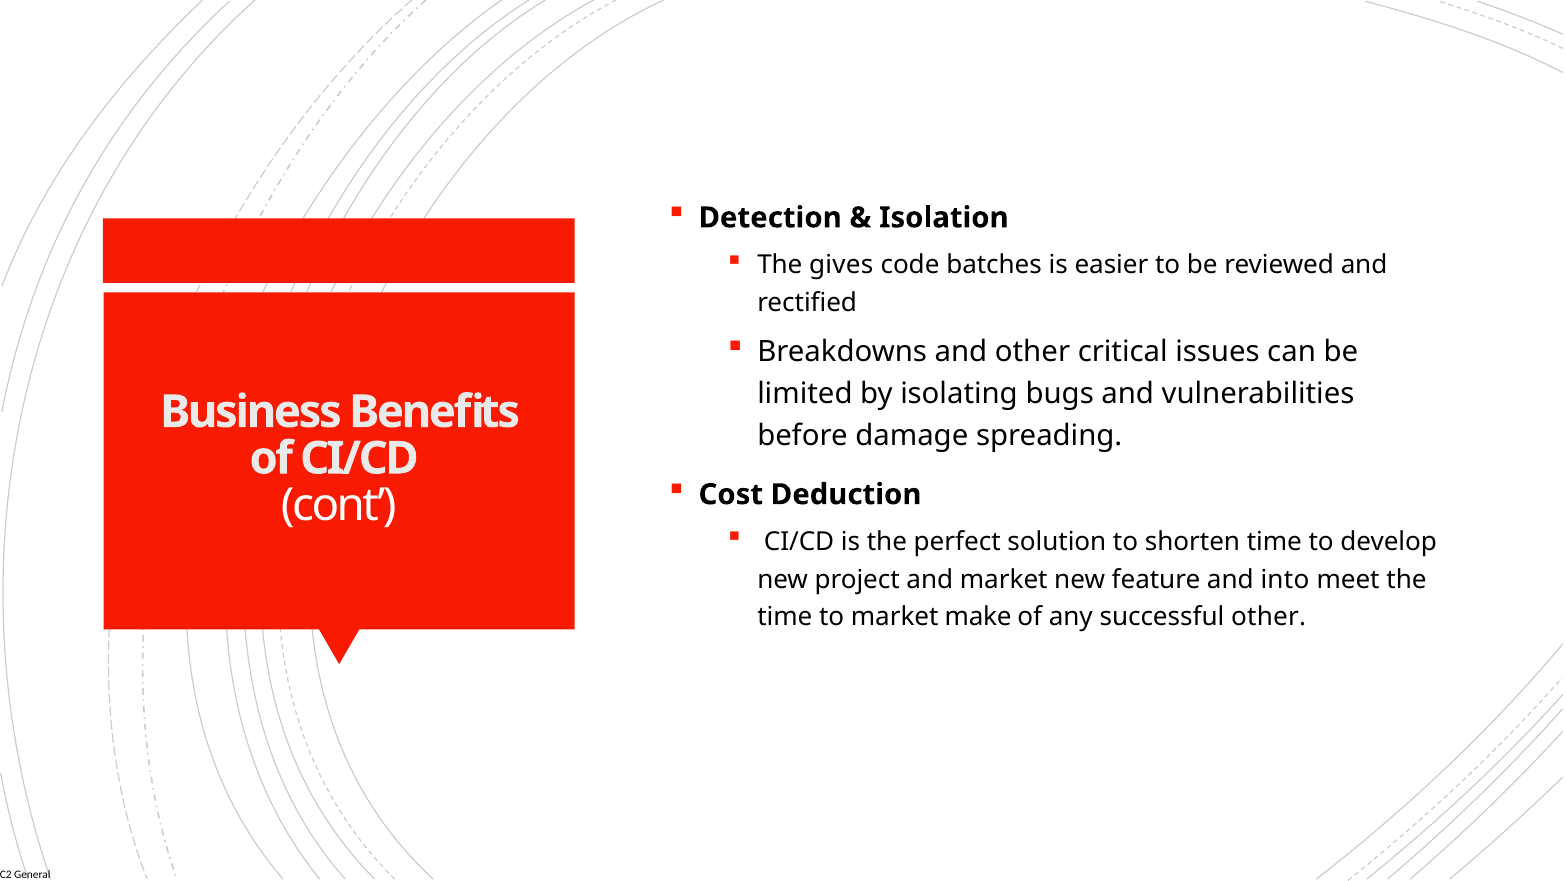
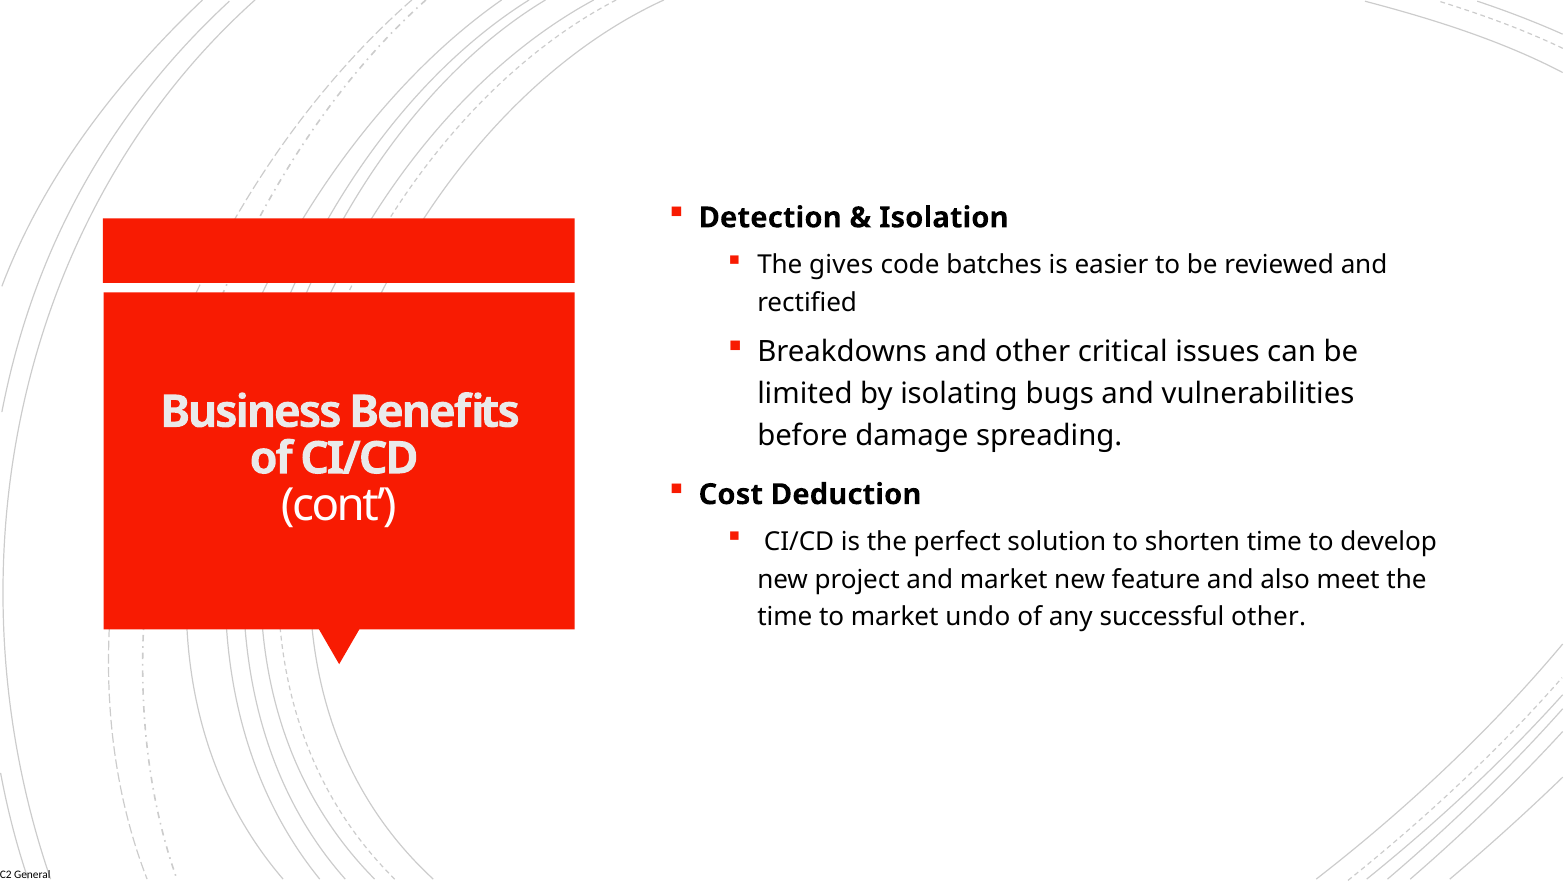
into: into -> also
make: make -> undo
